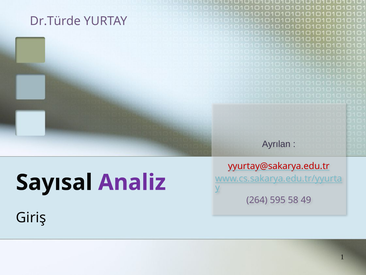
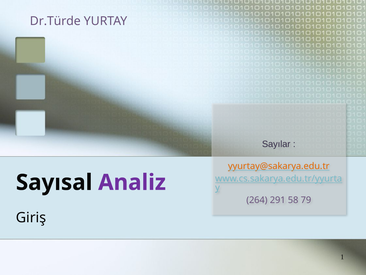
Ayrılan: Ayrılan -> Sayılar
yyurtay@sakarya.edu.tr colour: red -> orange
595: 595 -> 291
49: 49 -> 79
